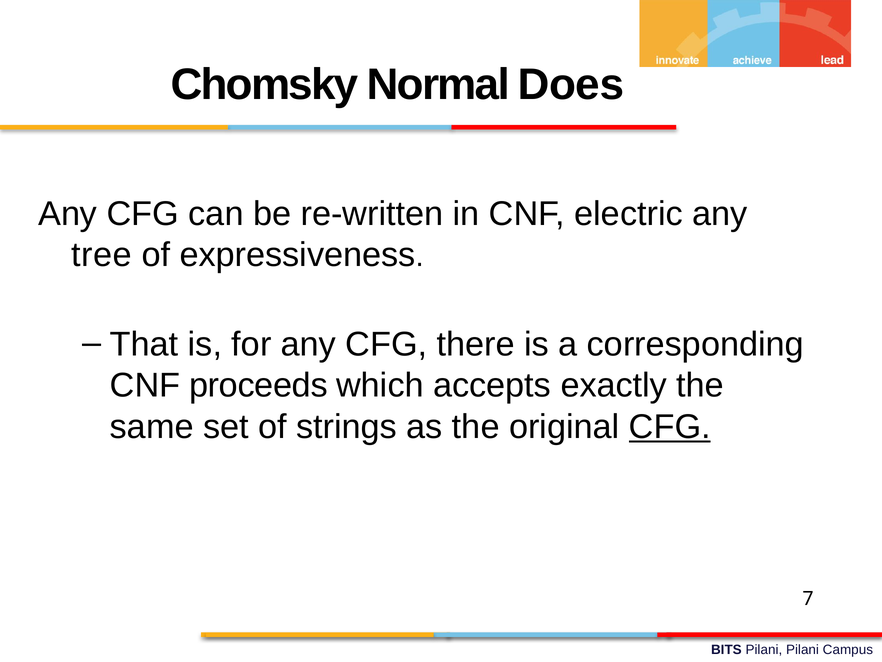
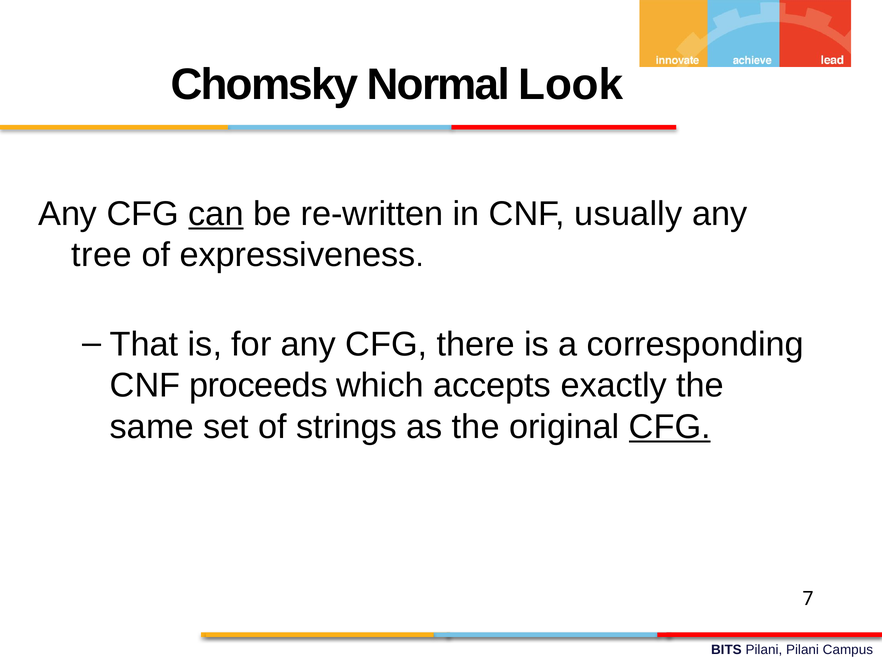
Does: Does -> Look
can underline: none -> present
electric: electric -> usually
